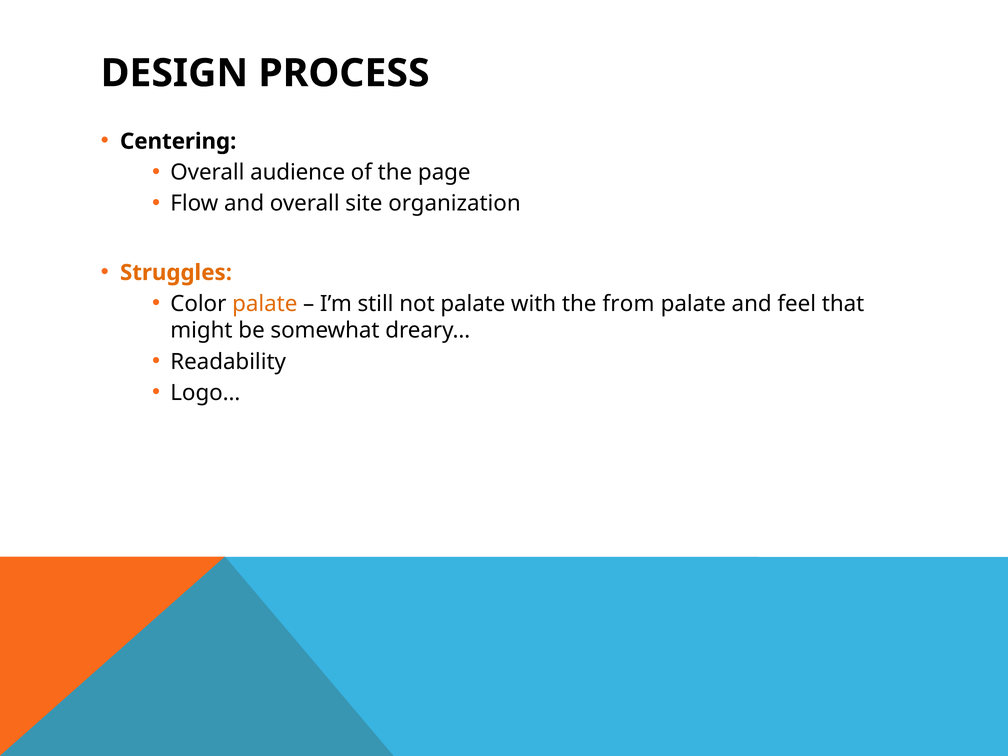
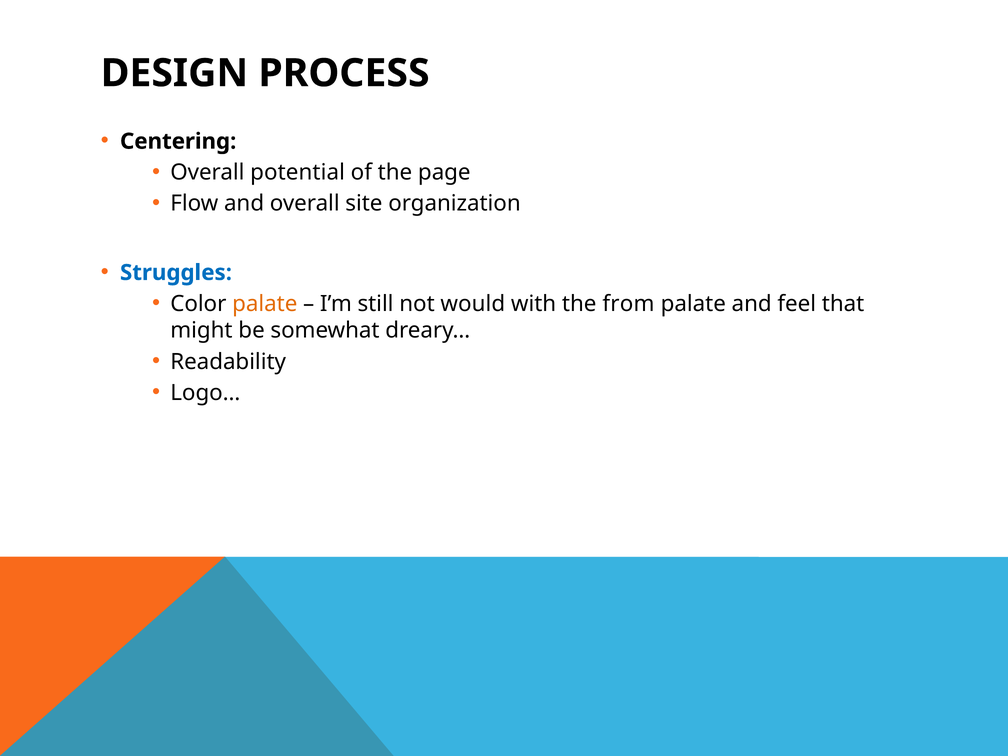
audience: audience -> potential
Struggles colour: orange -> blue
not palate: palate -> would
